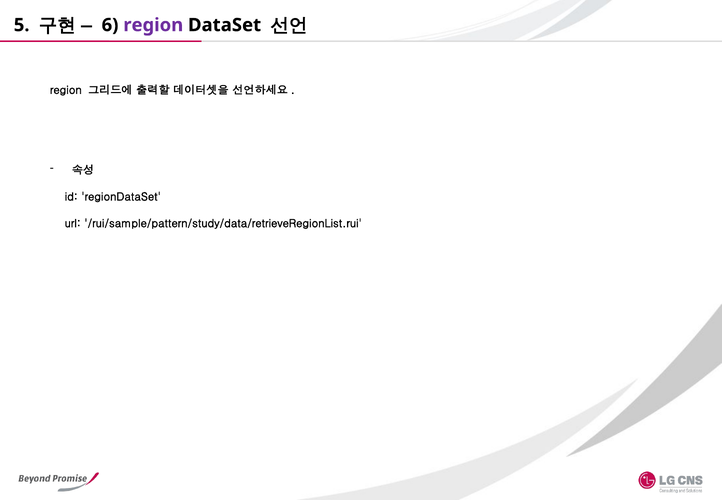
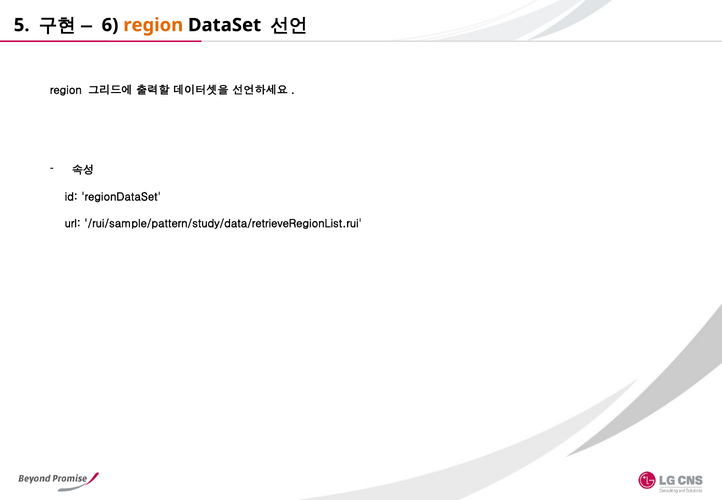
region at (153, 25) colour: purple -> orange
